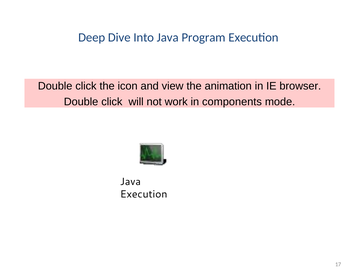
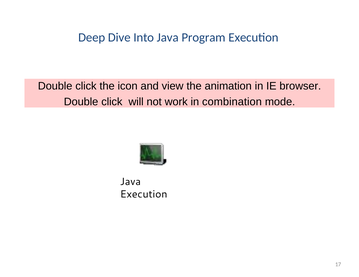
components: components -> combination
